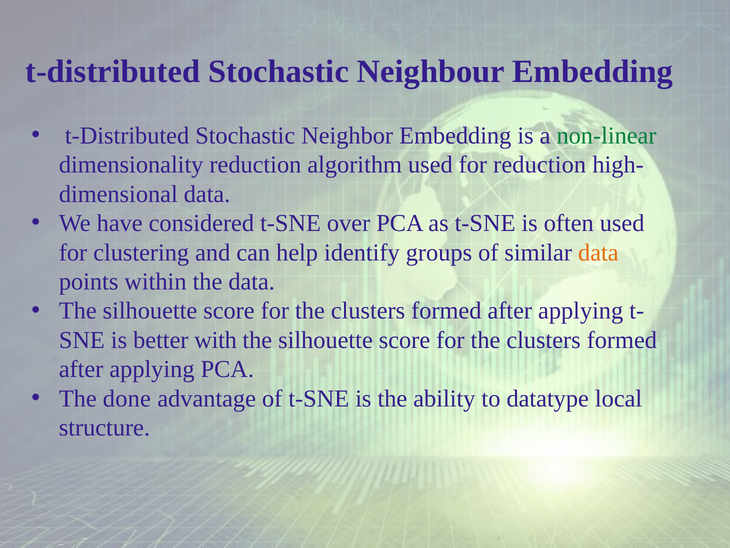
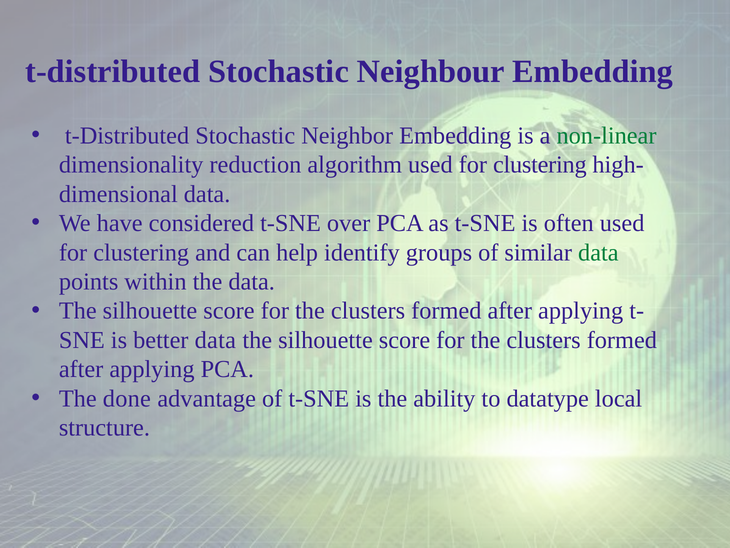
algorithm used for reduction: reduction -> clustering
data at (598, 252) colour: orange -> green
better with: with -> data
